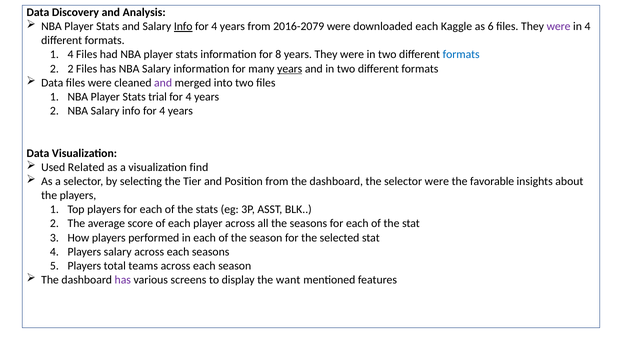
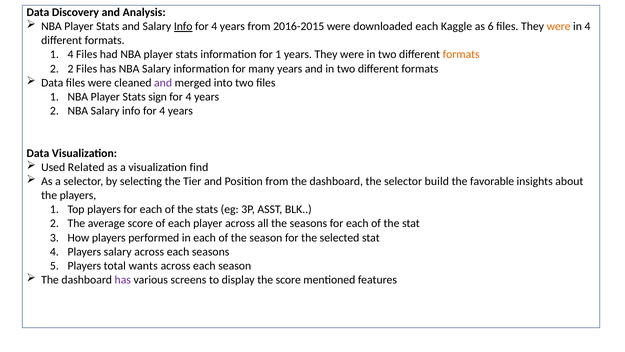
2016-2079: 2016-2079 -> 2016-2015
were at (559, 26) colour: purple -> orange
for 8: 8 -> 1
formats at (461, 55) colour: blue -> orange
years at (290, 69) underline: present -> none
trial: trial -> sign
selector were: were -> build
teams: teams -> wants
the want: want -> score
